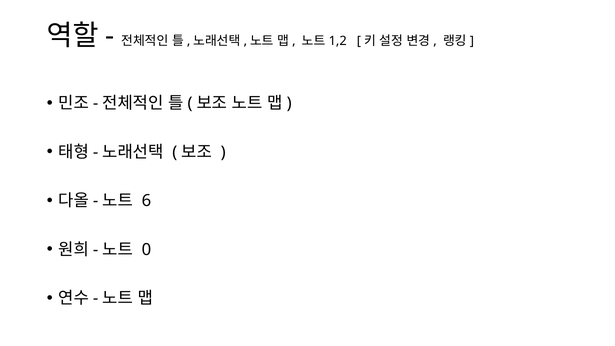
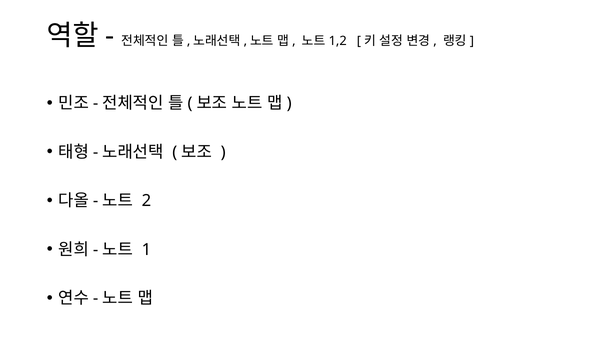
6: 6 -> 2
0: 0 -> 1
